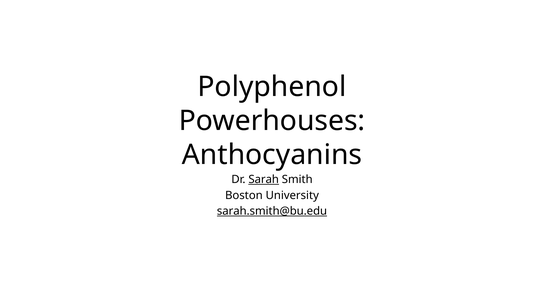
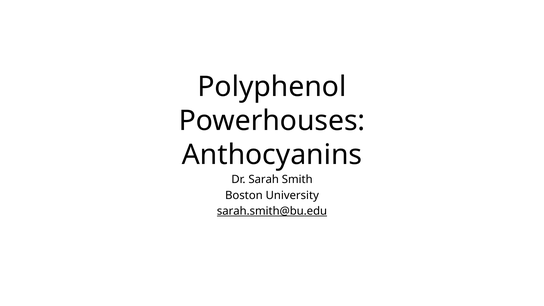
Sarah underline: present -> none
